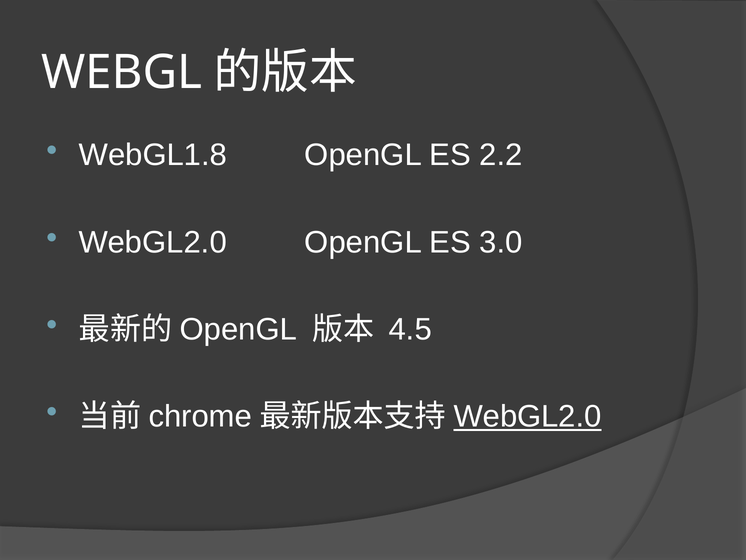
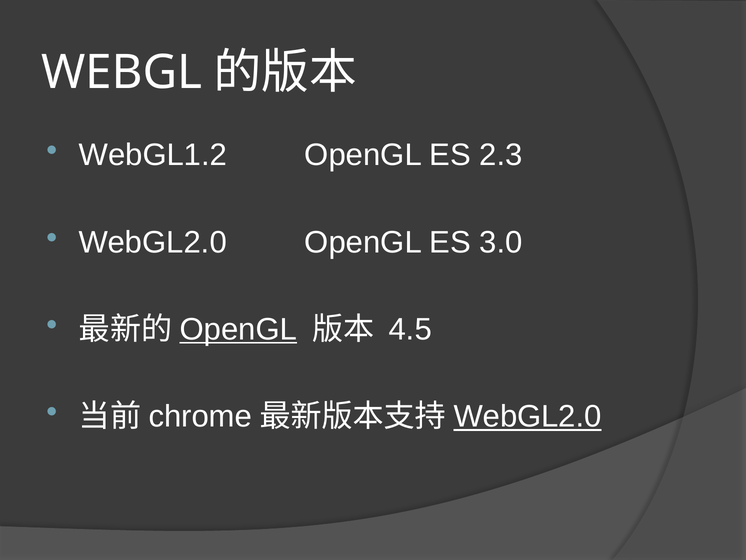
WebGL1.8: WebGL1.8 -> WebGL1.2
2.2: 2.2 -> 2.3
OpenGL at (238, 329) underline: none -> present
